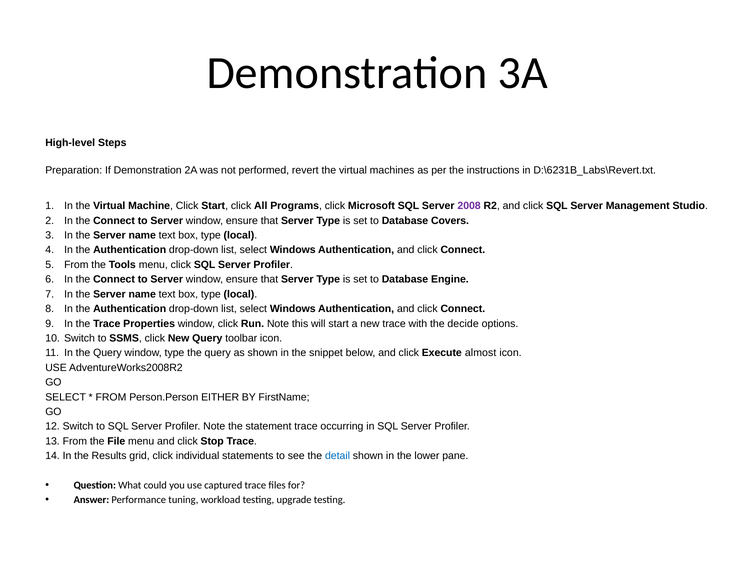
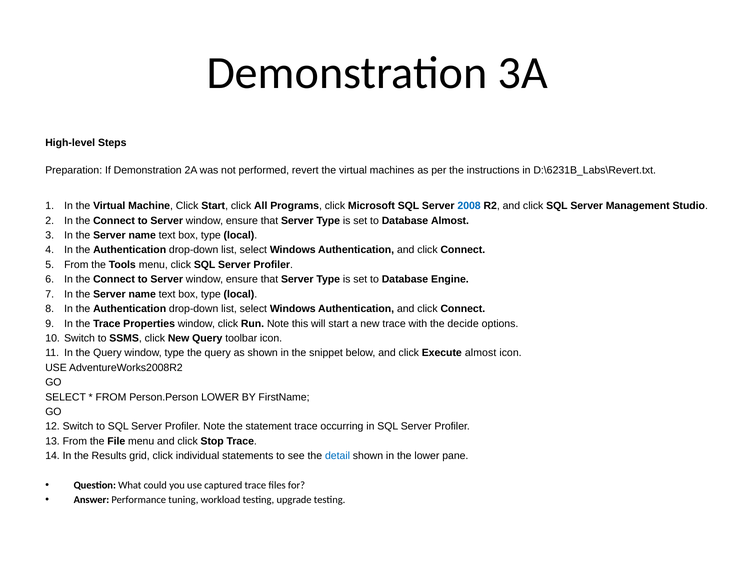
2008 colour: purple -> blue
Database Covers: Covers -> Almost
Person.Person EITHER: EITHER -> LOWER
